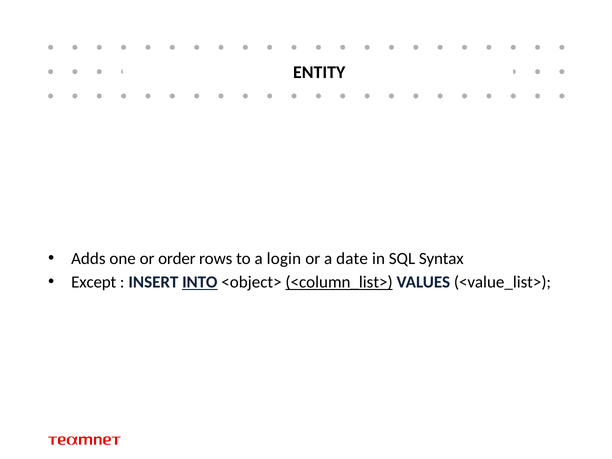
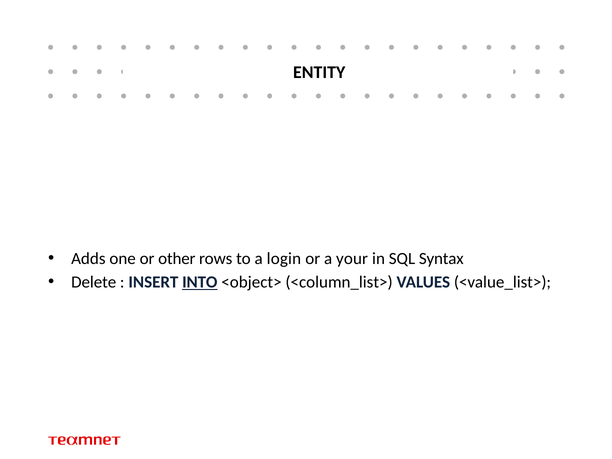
order: order -> other
date: date -> your
Except: Except -> Delete
<column_list> underline: present -> none
